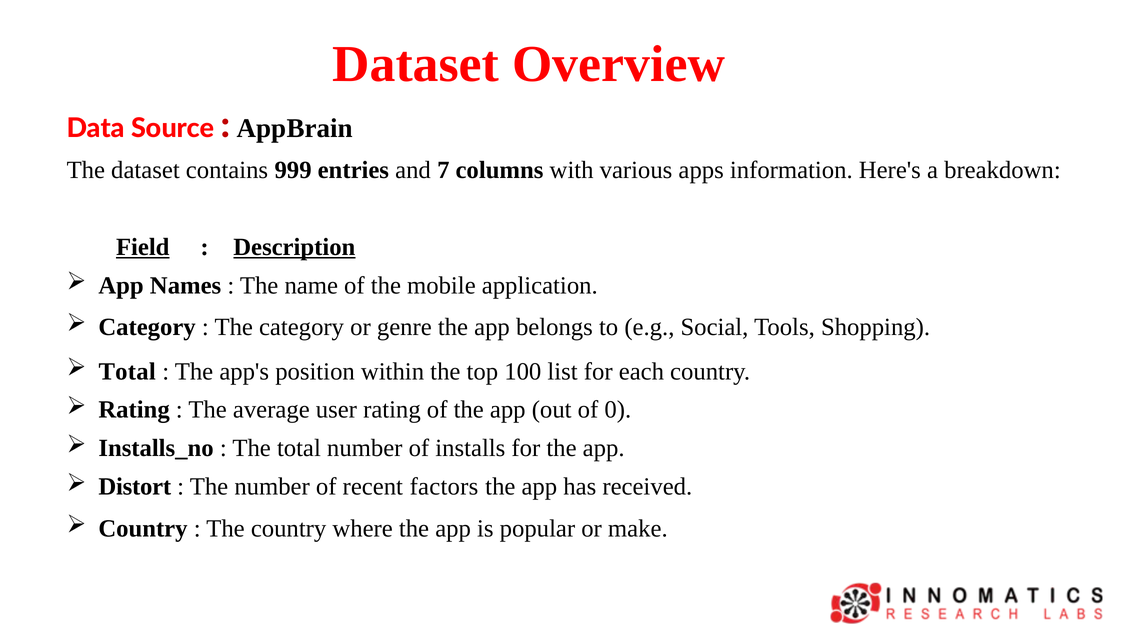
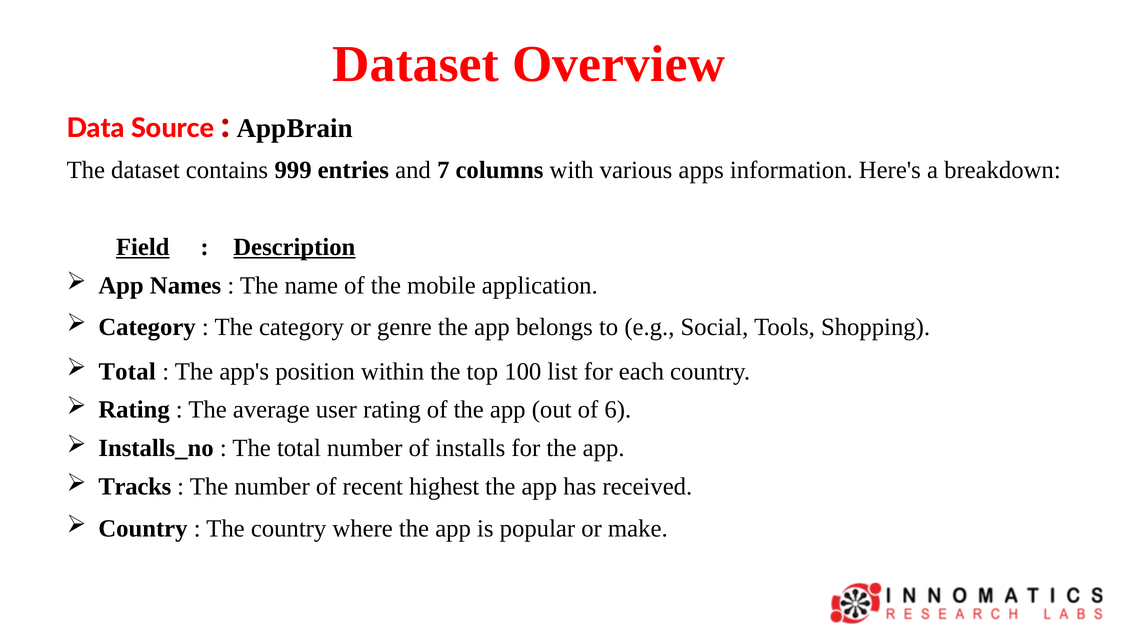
0: 0 -> 6
Distort: Distort -> Tracks
factors: factors -> highest
